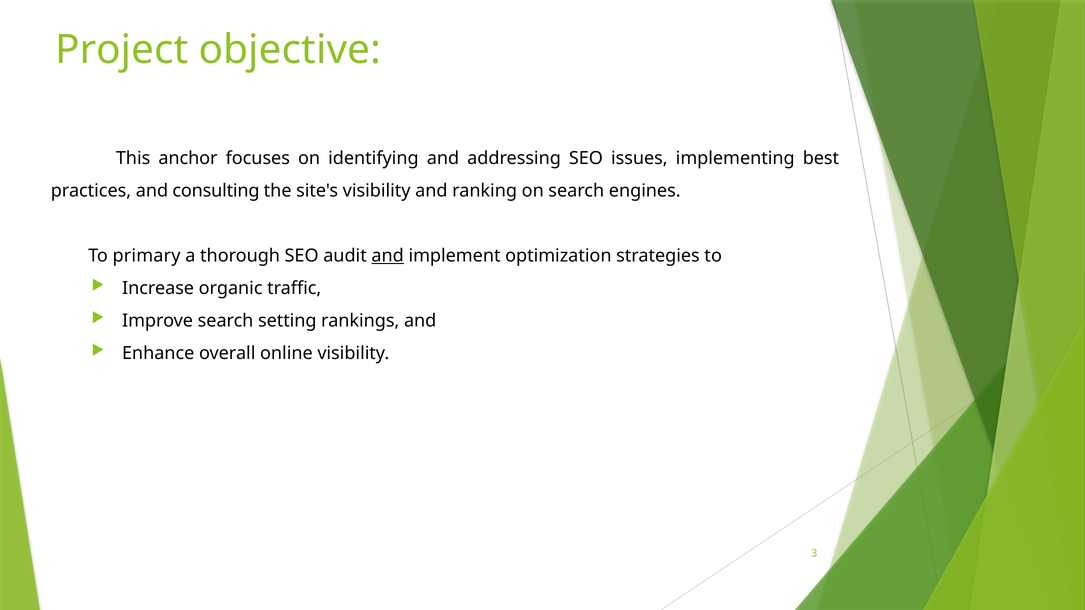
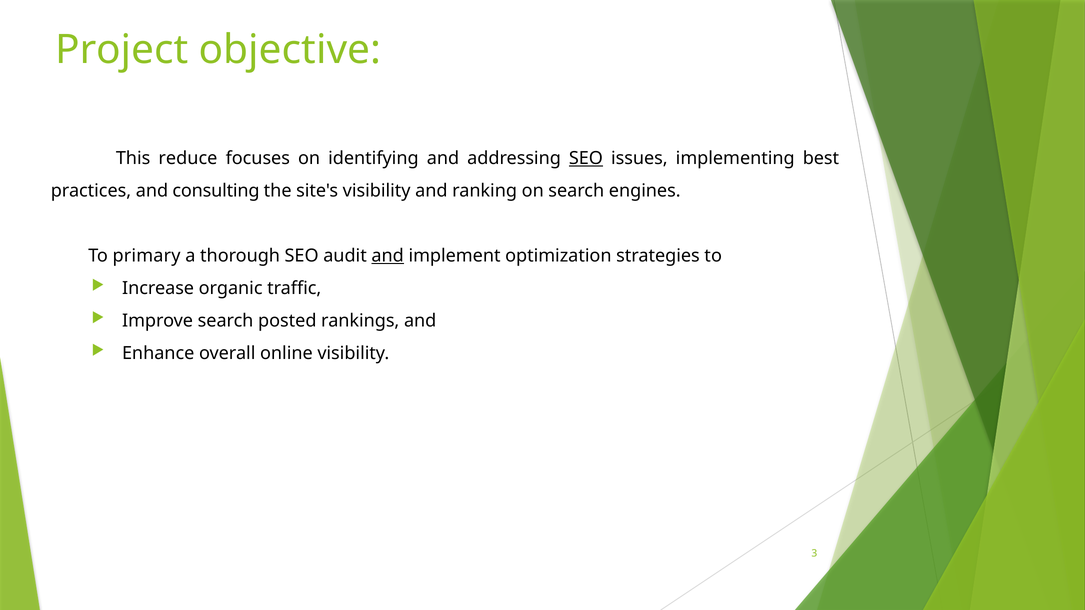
anchor: anchor -> reduce
SEO at (586, 158) underline: none -> present
setting: setting -> posted
